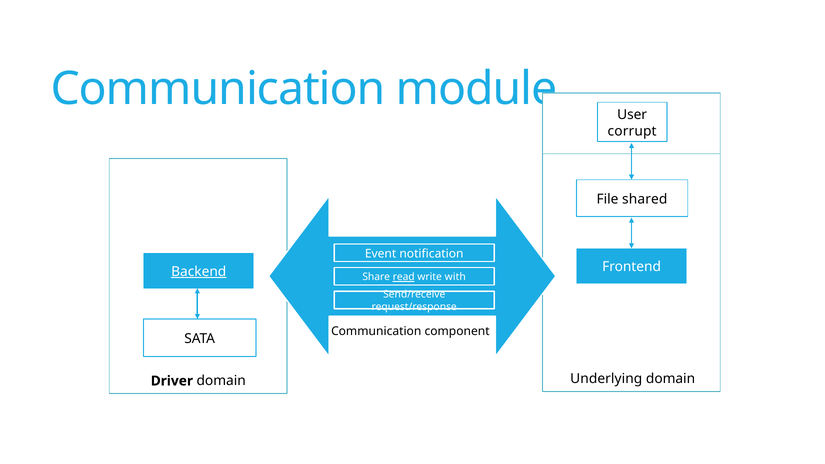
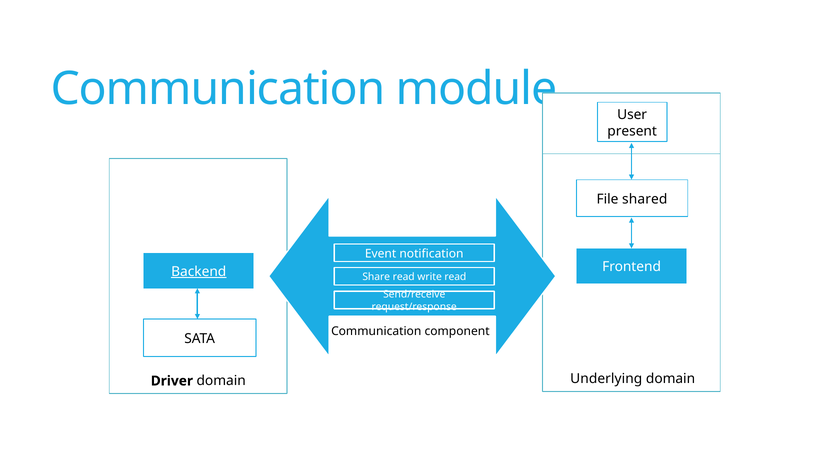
corrupt: corrupt -> present
read at (404, 277) underline: present -> none
write with: with -> read
